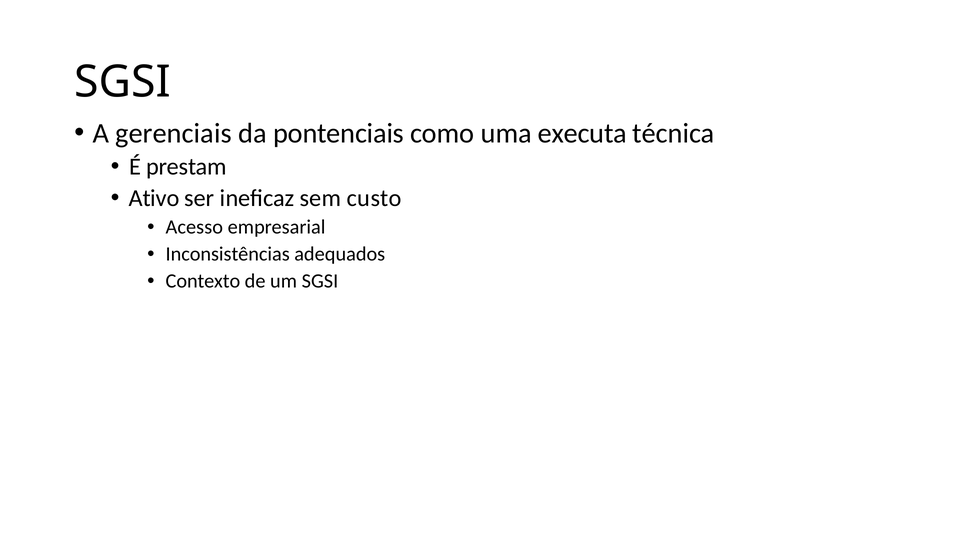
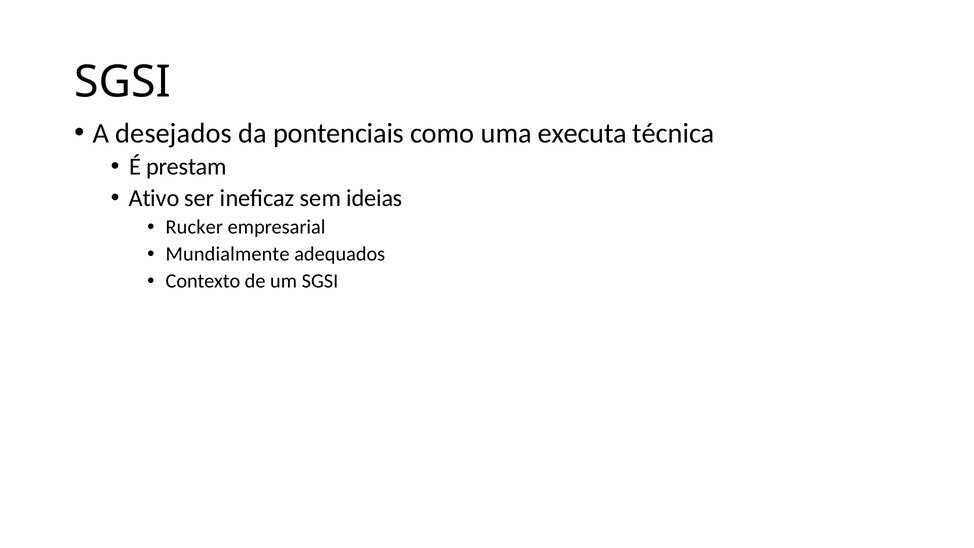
gerenciais: gerenciais -> desejados
custo: custo -> ideias
Acesso: Acesso -> Rucker
Inconsistências: Inconsistências -> Mundialmente
